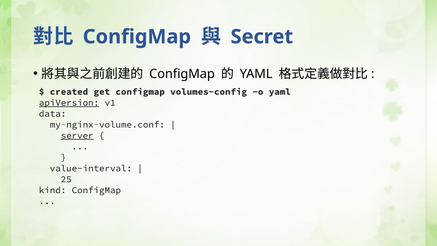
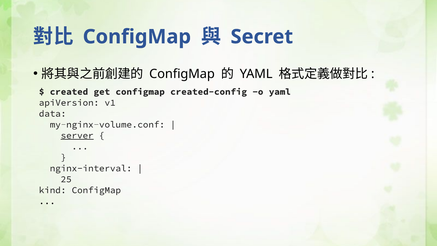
volumes-config: volumes-config -> created-config
apiVersion underline: present -> none
value-interval: value-interval -> nginx-interval
